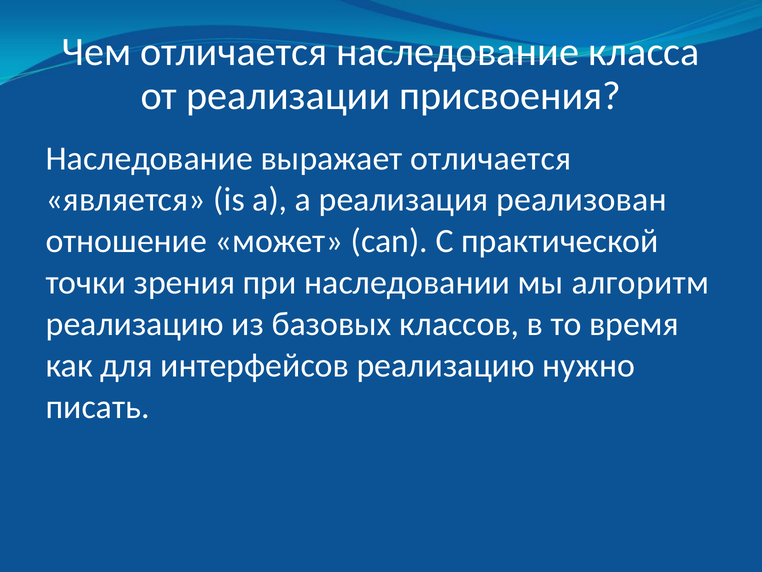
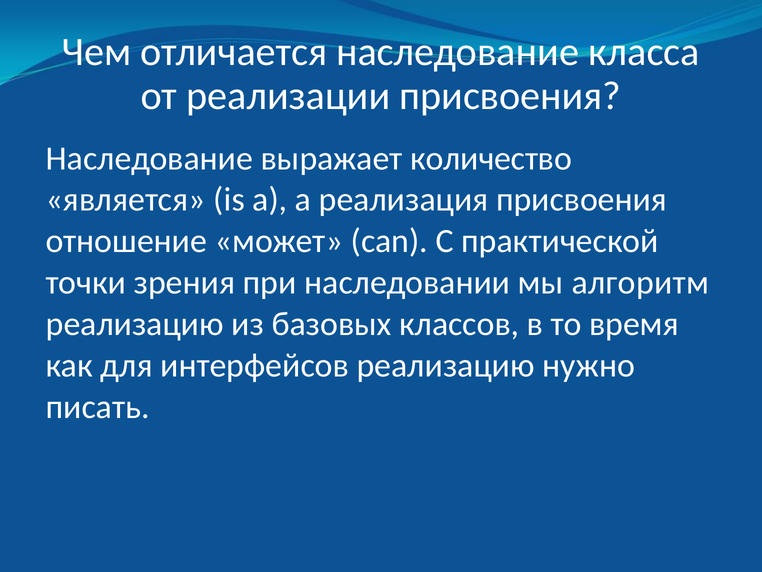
выражает отличается: отличается -> количество
реализация реализован: реализован -> присвоения
